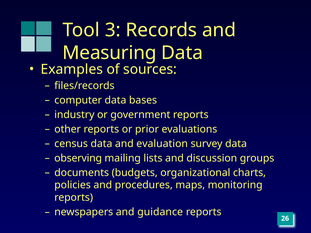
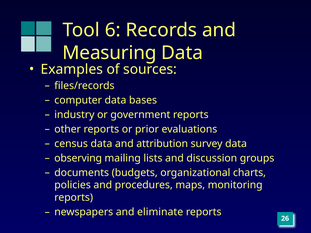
3: 3 -> 6
evaluation: evaluation -> attribution
guidance: guidance -> eliminate
